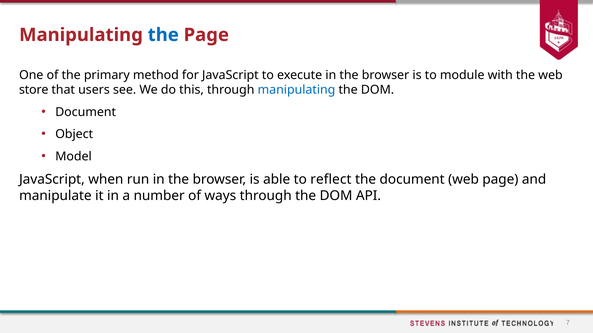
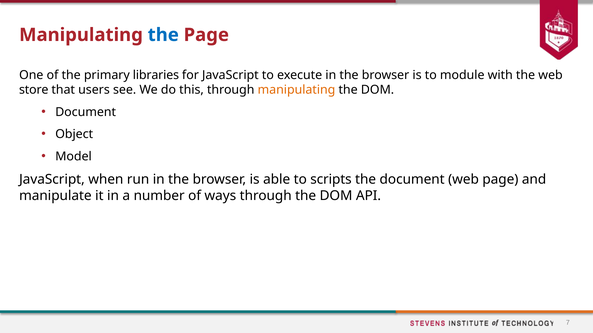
method: method -> libraries
manipulating at (296, 90) colour: blue -> orange
reflect: reflect -> scripts
